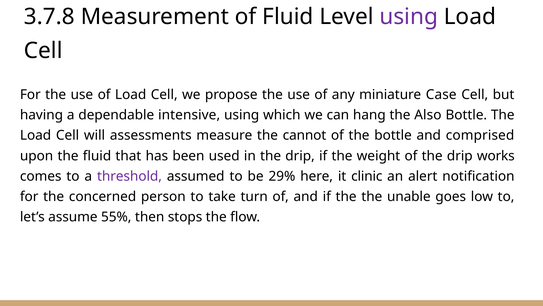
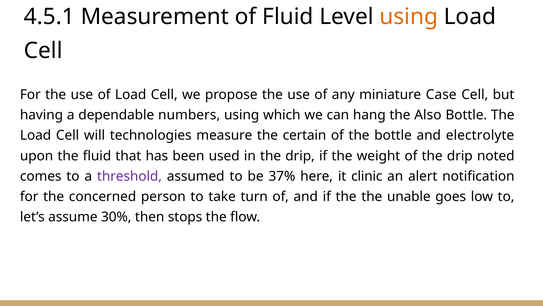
3.7.8: 3.7.8 -> 4.5.1
using at (409, 17) colour: purple -> orange
intensive: intensive -> numbers
assessments: assessments -> technologies
cannot: cannot -> certain
comprised: comprised -> electrolyte
works: works -> noted
29%: 29% -> 37%
55%: 55% -> 30%
